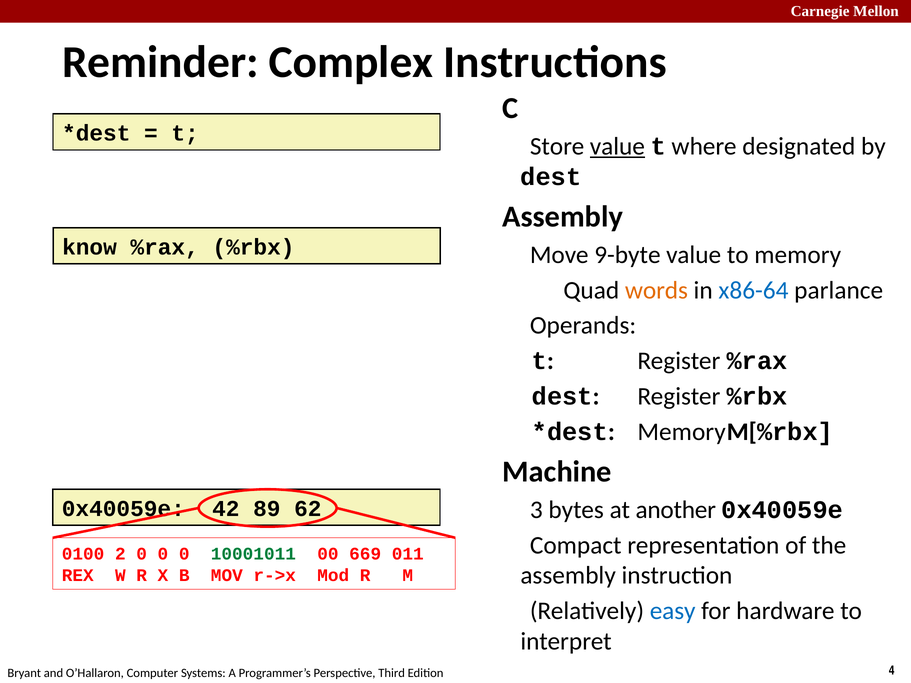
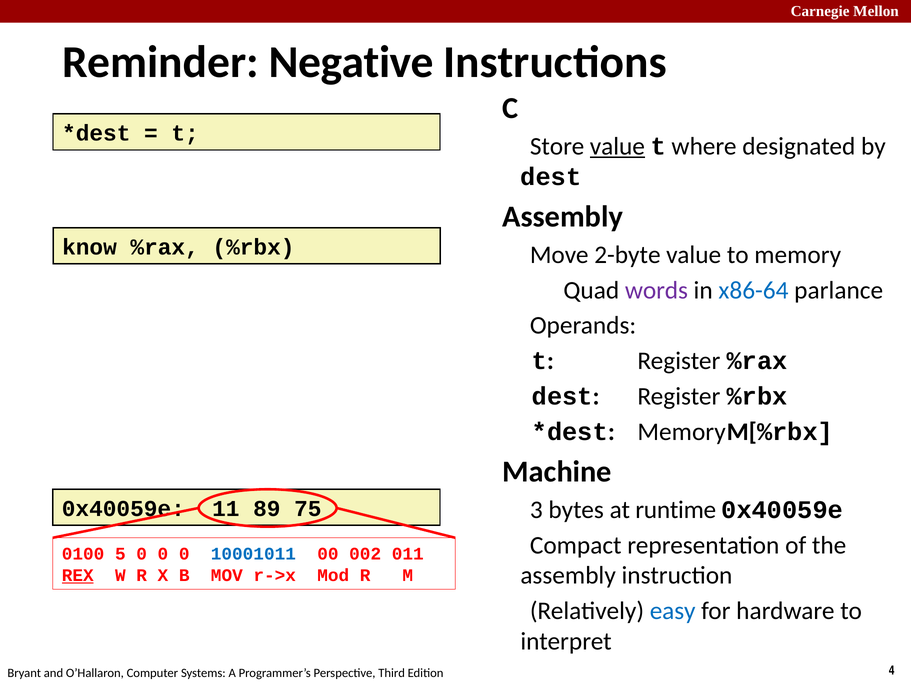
Complex: Complex -> Negative
9-byte: 9-byte -> 2-byte
words colour: orange -> purple
another: another -> runtime
42: 42 -> 11
62: 62 -> 75
2: 2 -> 5
10001011 colour: green -> blue
669: 669 -> 002
REX underline: none -> present
